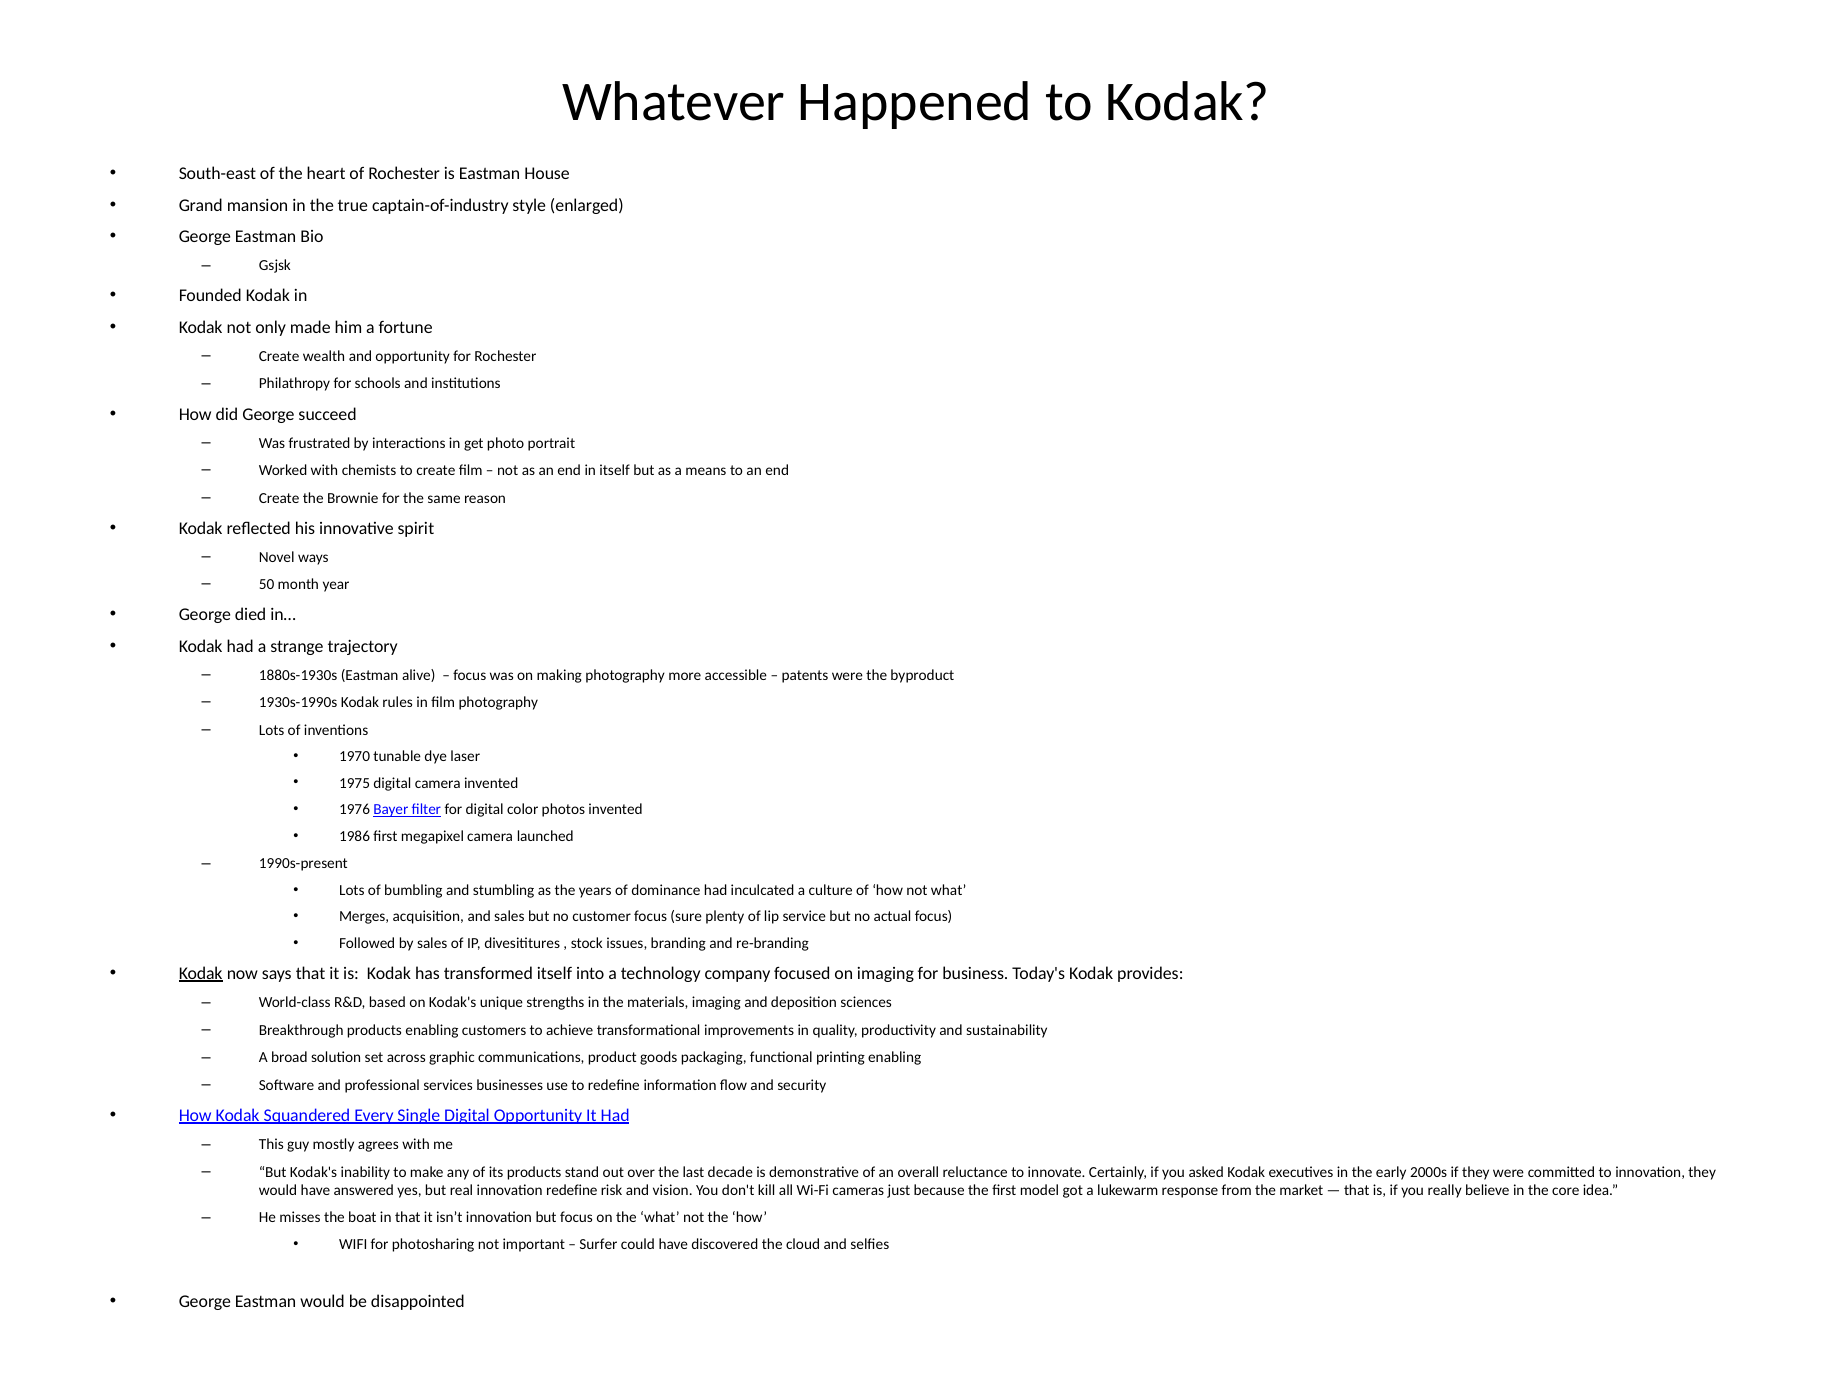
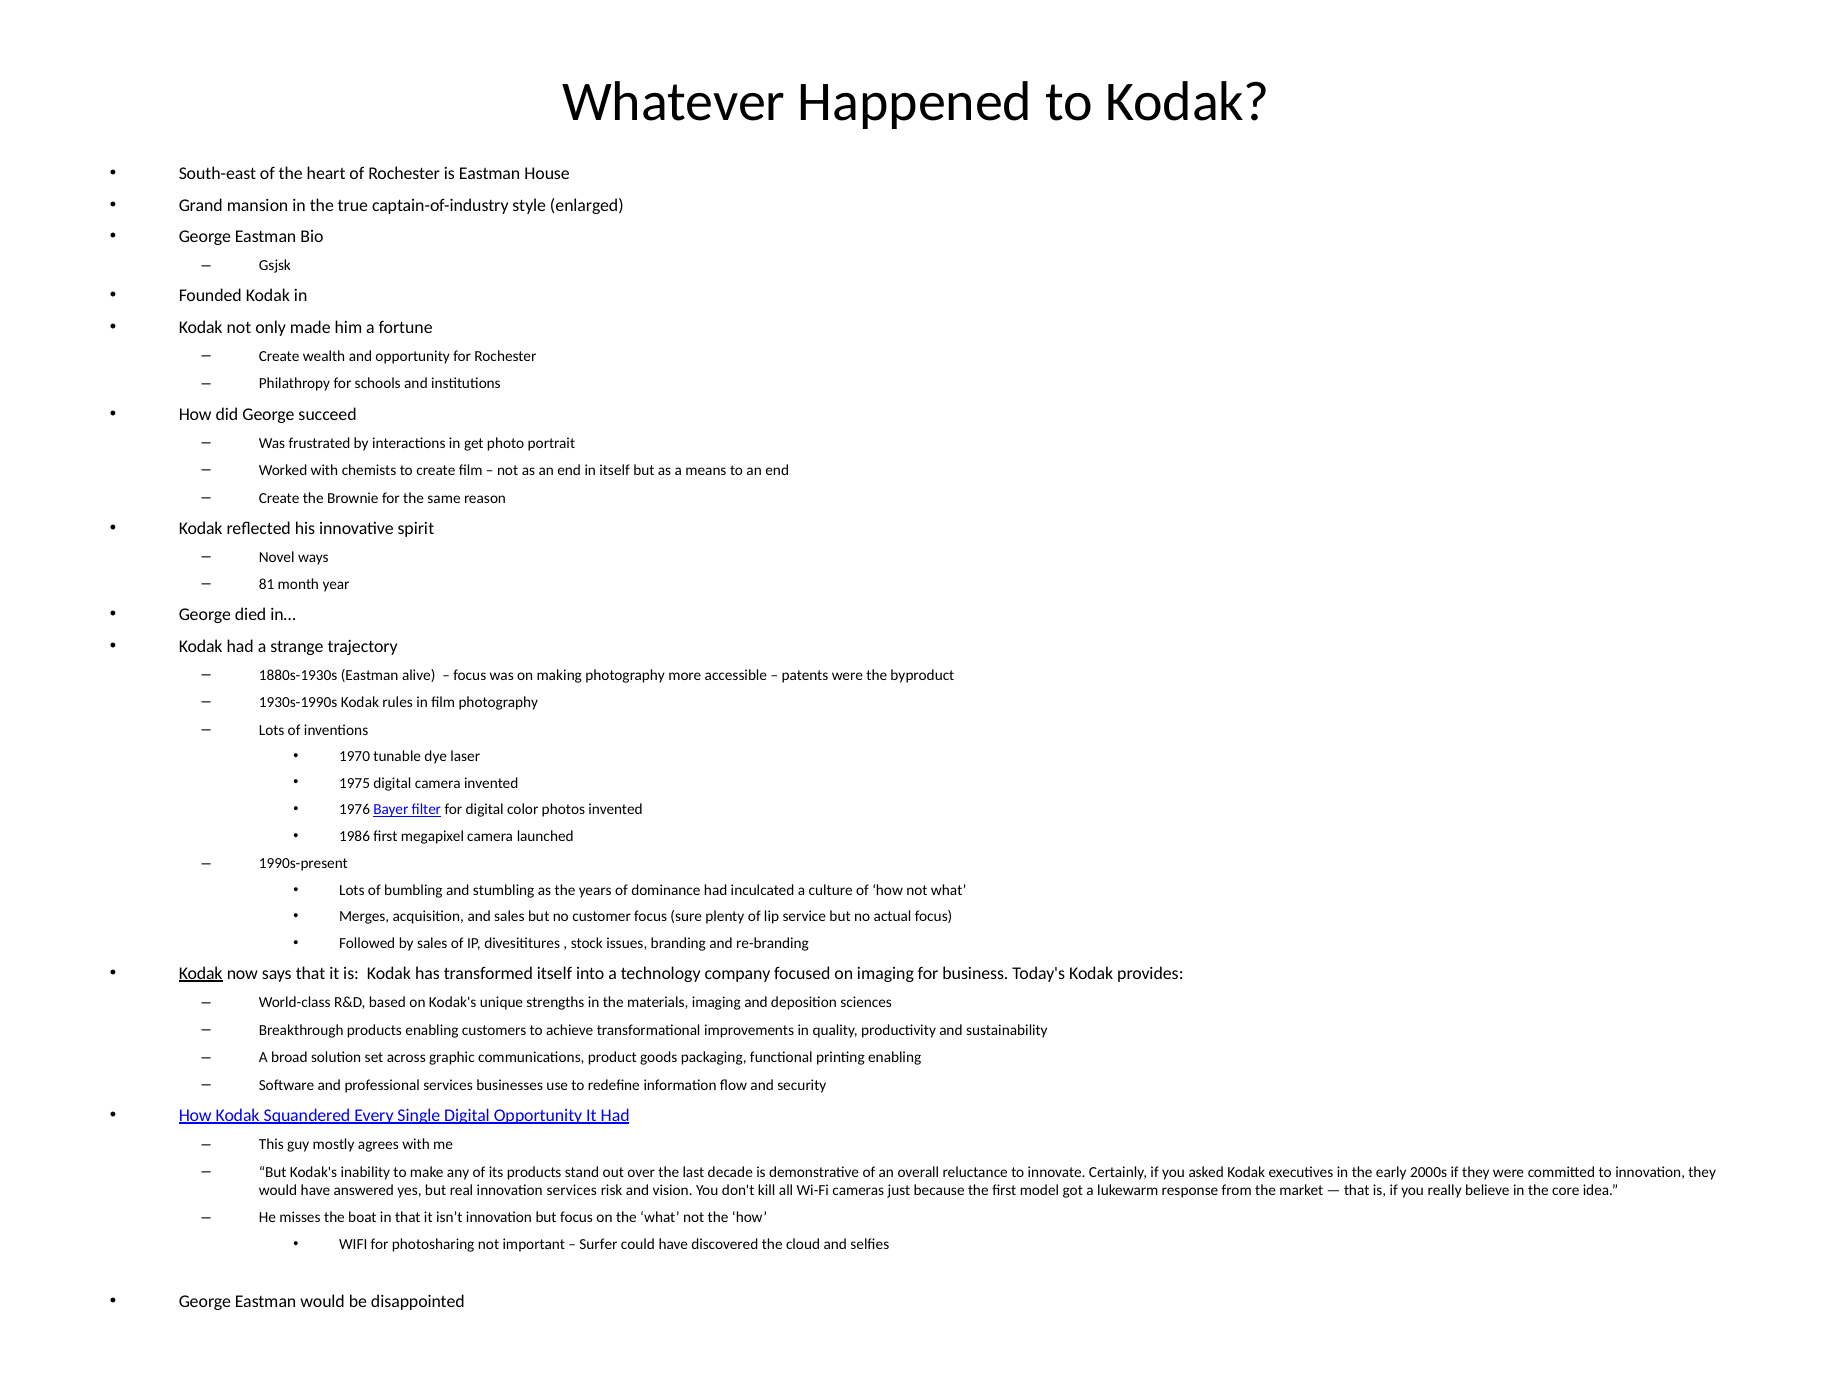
50: 50 -> 81
innovation redefine: redefine -> services
